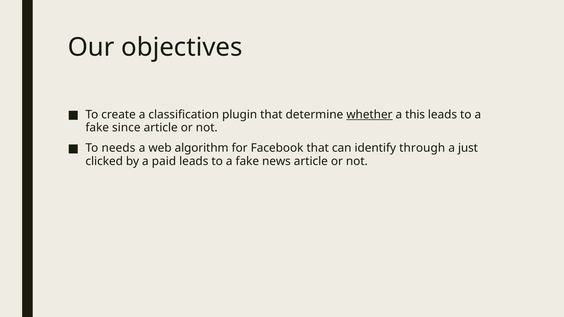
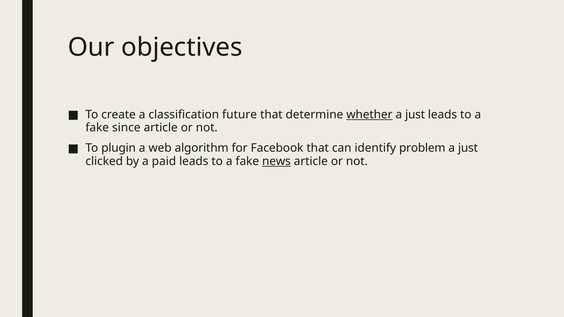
plugin: plugin -> future
this at (415, 115): this -> just
needs: needs -> plugin
through: through -> problem
news underline: none -> present
